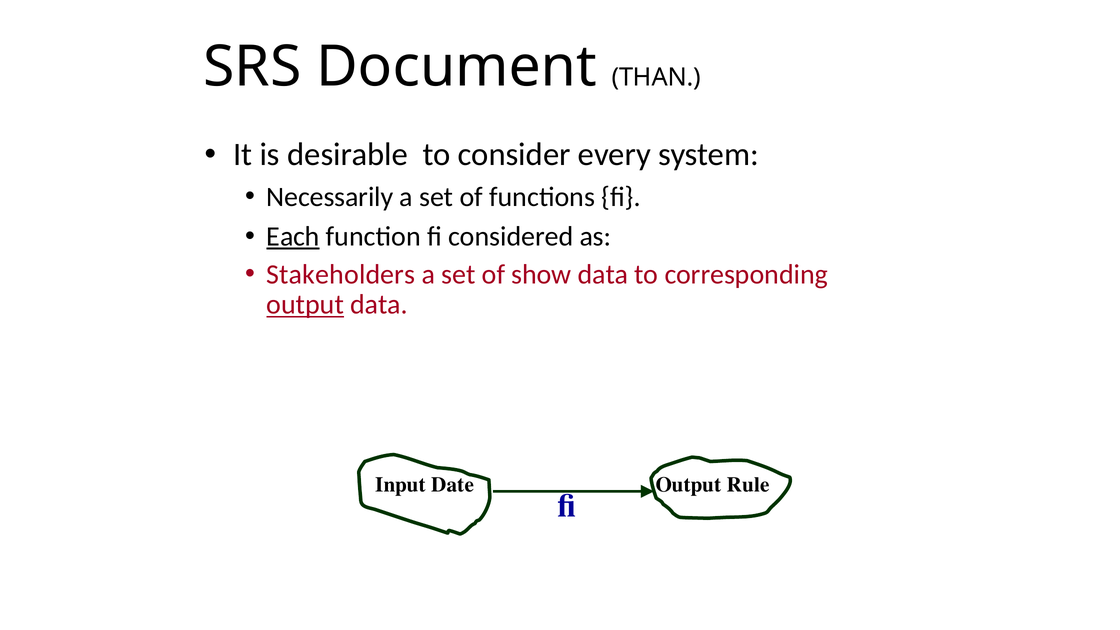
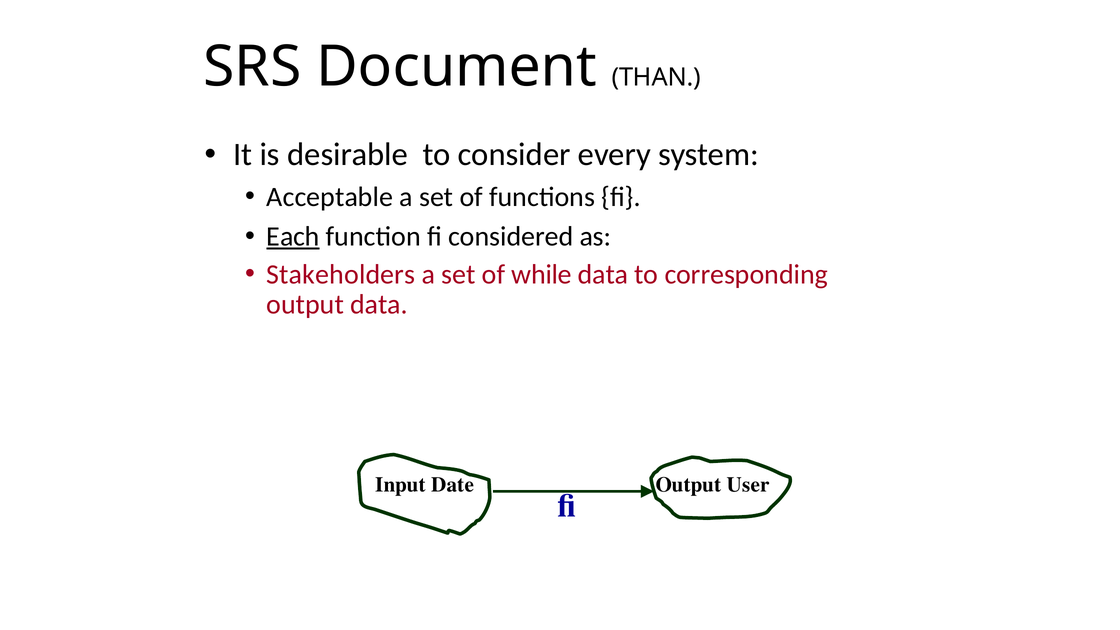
Necessarily: Necessarily -> Acceptable
show: show -> while
output at (305, 305) underline: present -> none
Rule: Rule -> User
